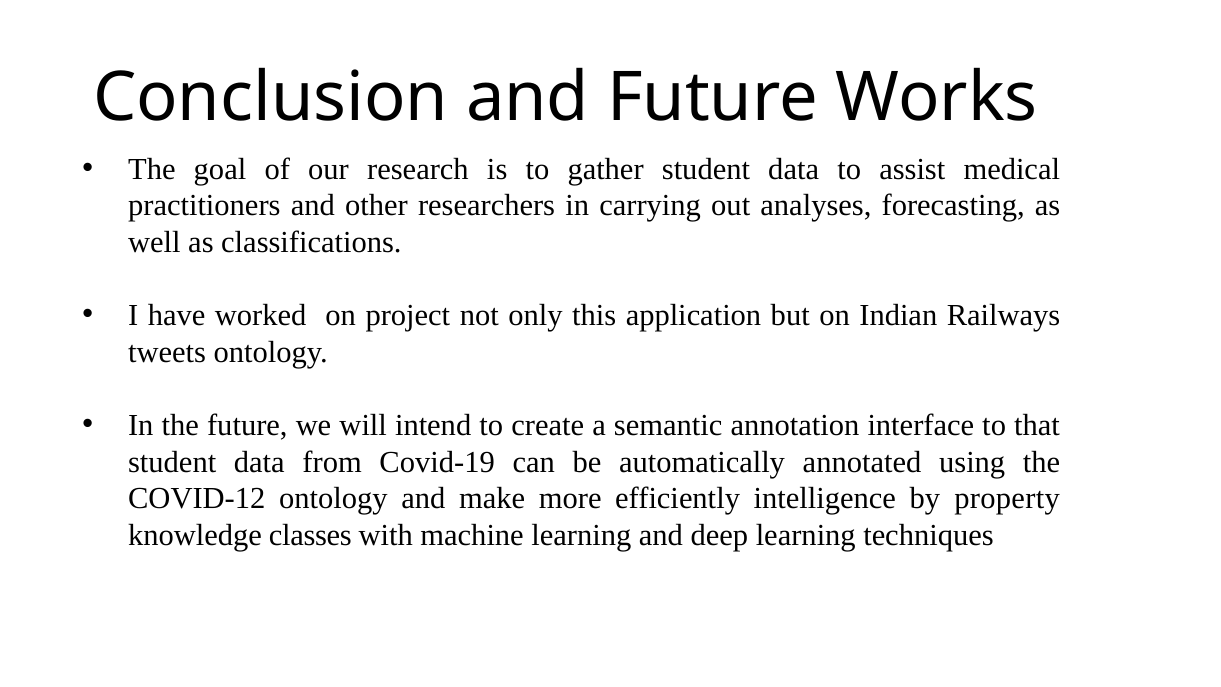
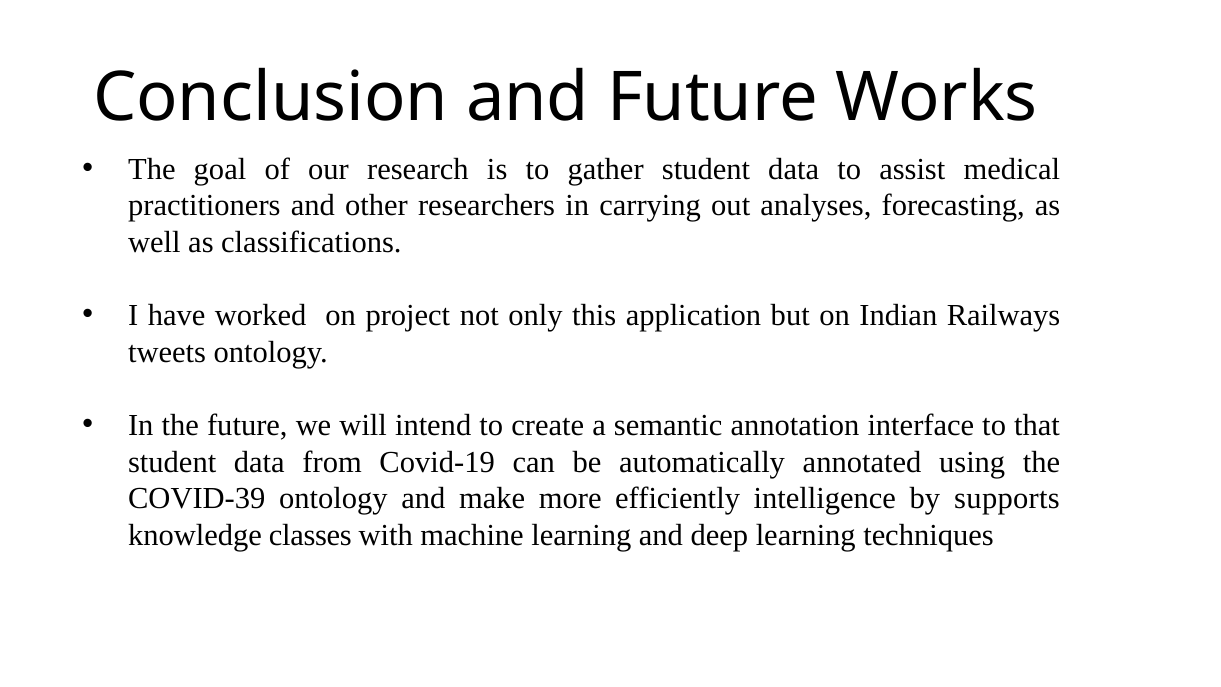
COVID-12: COVID-12 -> COVID-39
property: property -> supports
